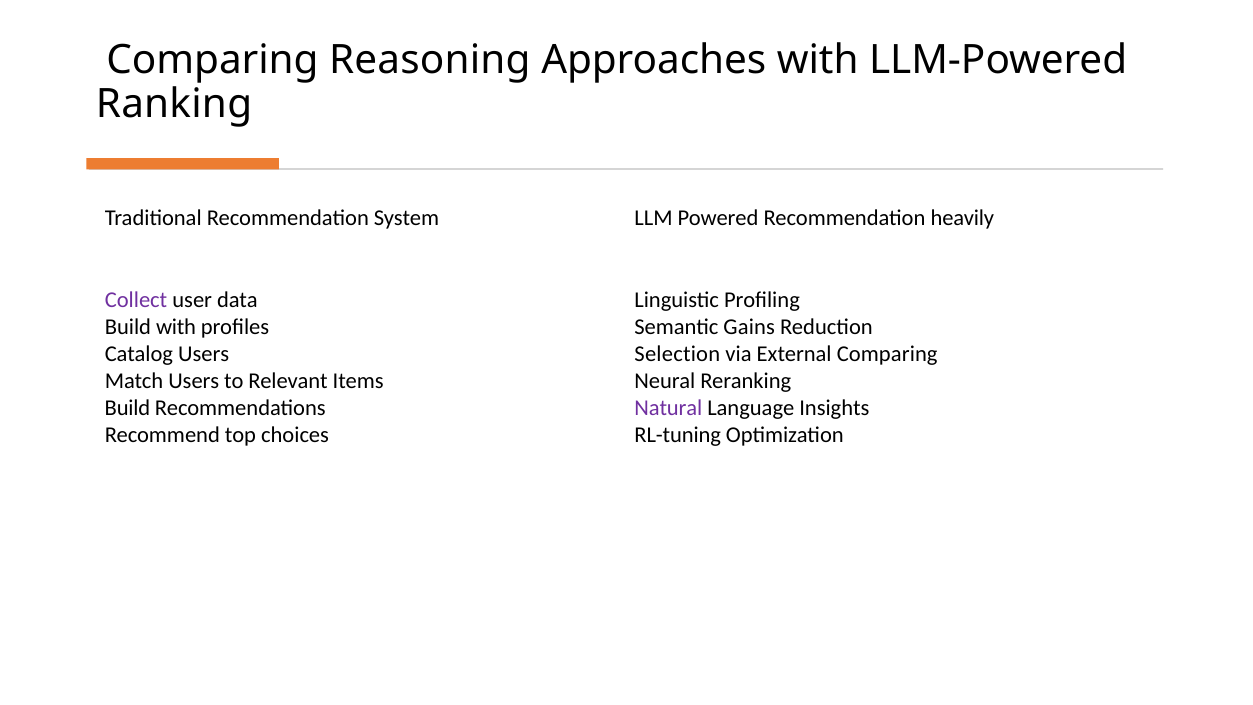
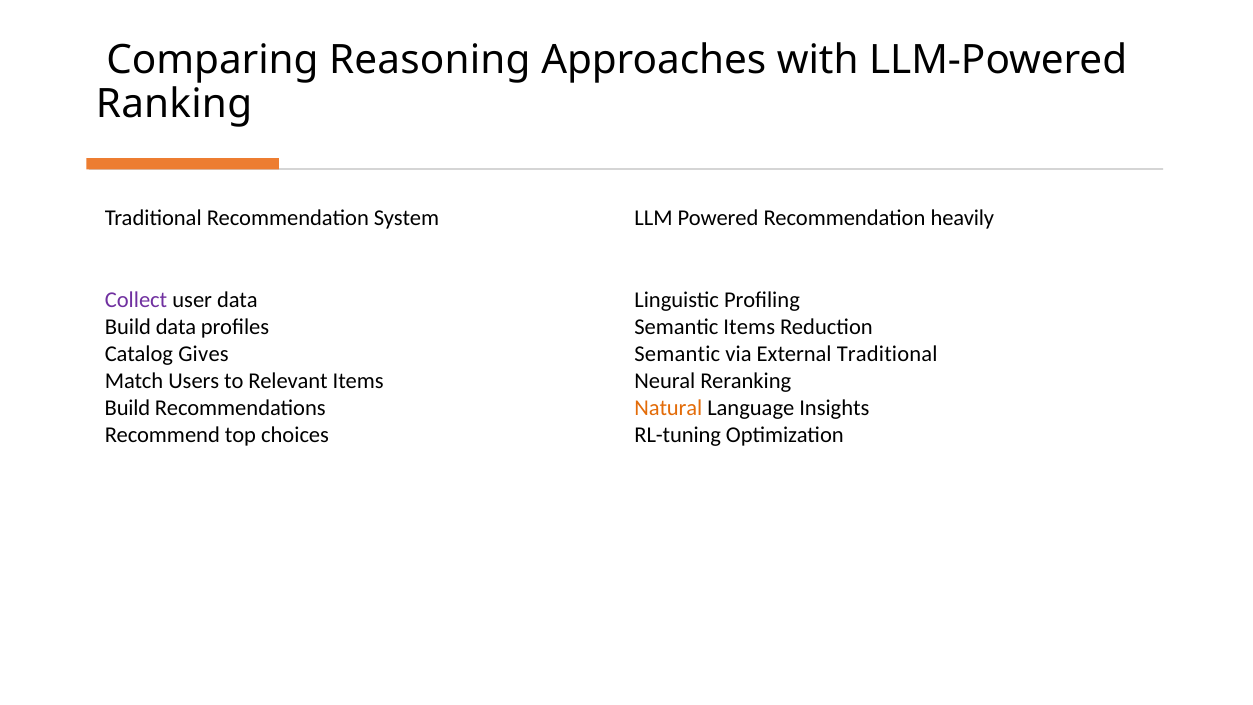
Build with: with -> data
Semantic Gains: Gains -> Items
Catalog Users: Users -> Gives
Selection at (677, 354): Selection -> Semantic
External Comparing: Comparing -> Traditional
Natural colour: purple -> orange
